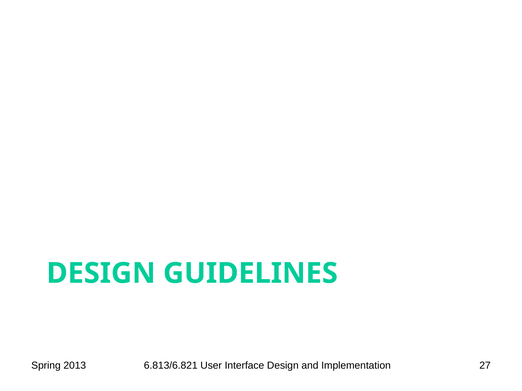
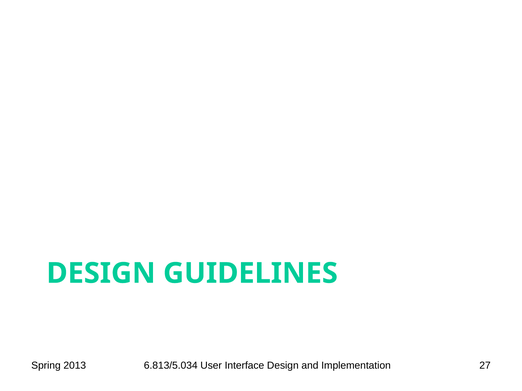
6.813/6.821: 6.813/6.821 -> 6.813/5.034
